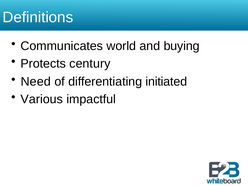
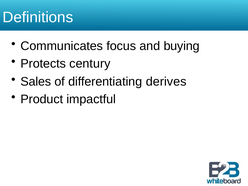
world: world -> focus
Need: Need -> Sales
initiated: initiated -> derives
Various: Various -> Product
